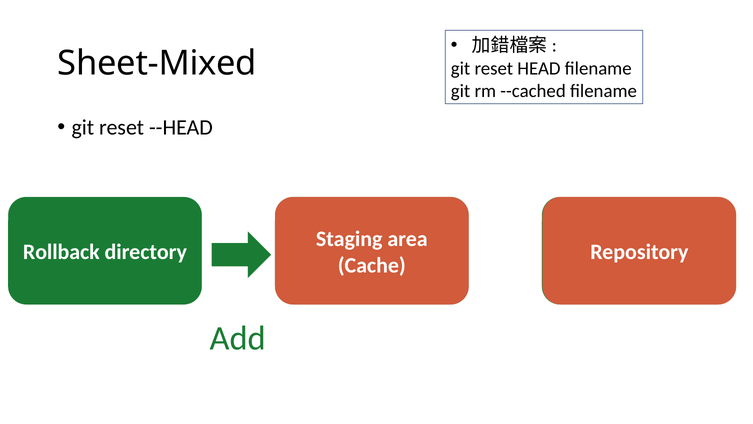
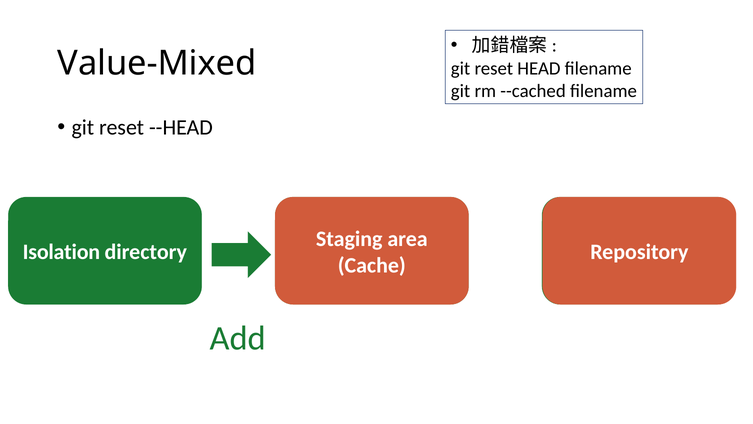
Sheet-Mixed: Sheet-Mixed -> Value-Mixed
Rollback: Rollback -> Isolation
